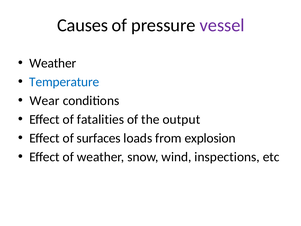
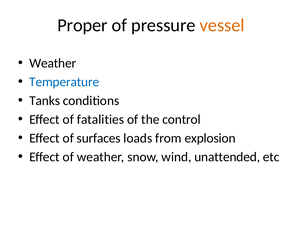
Causes: Causes -> Proper
vessel colour: purple -> orange
Wear: Wear -> Tanks
output: output -> control
inspections: inspections -> unattended
